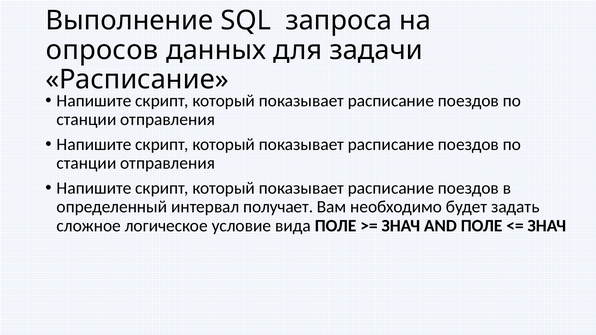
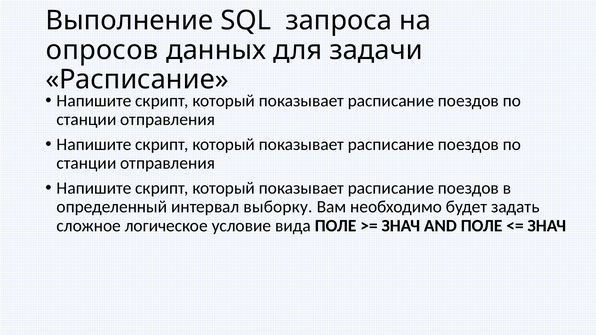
получает: получает -> выборку
